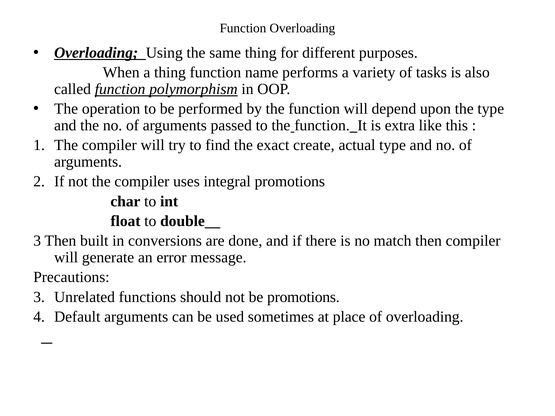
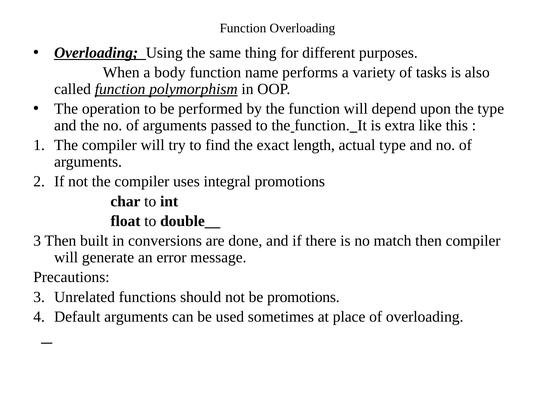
a thing: thing -> body
create: create -> length
